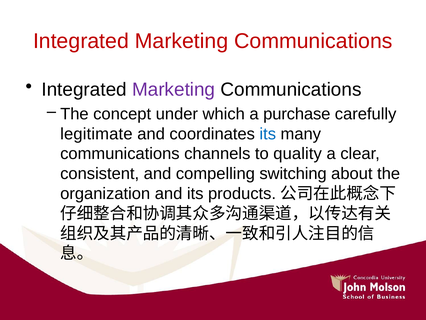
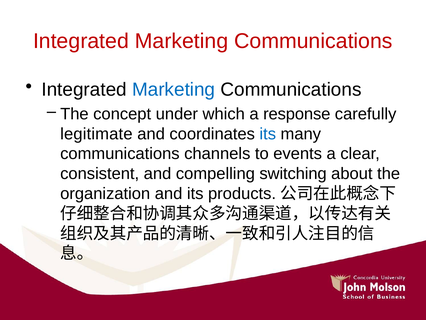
Marketing at (174, 89) colour: purple -> blue
purchase: purchase -> response
quality: quality -> events
